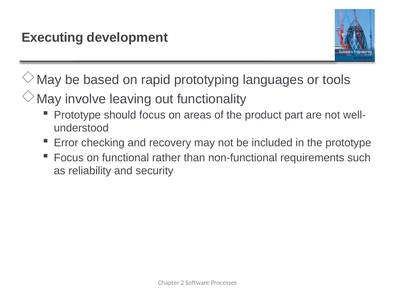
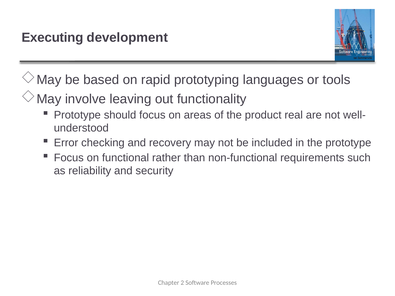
part: part -> real
